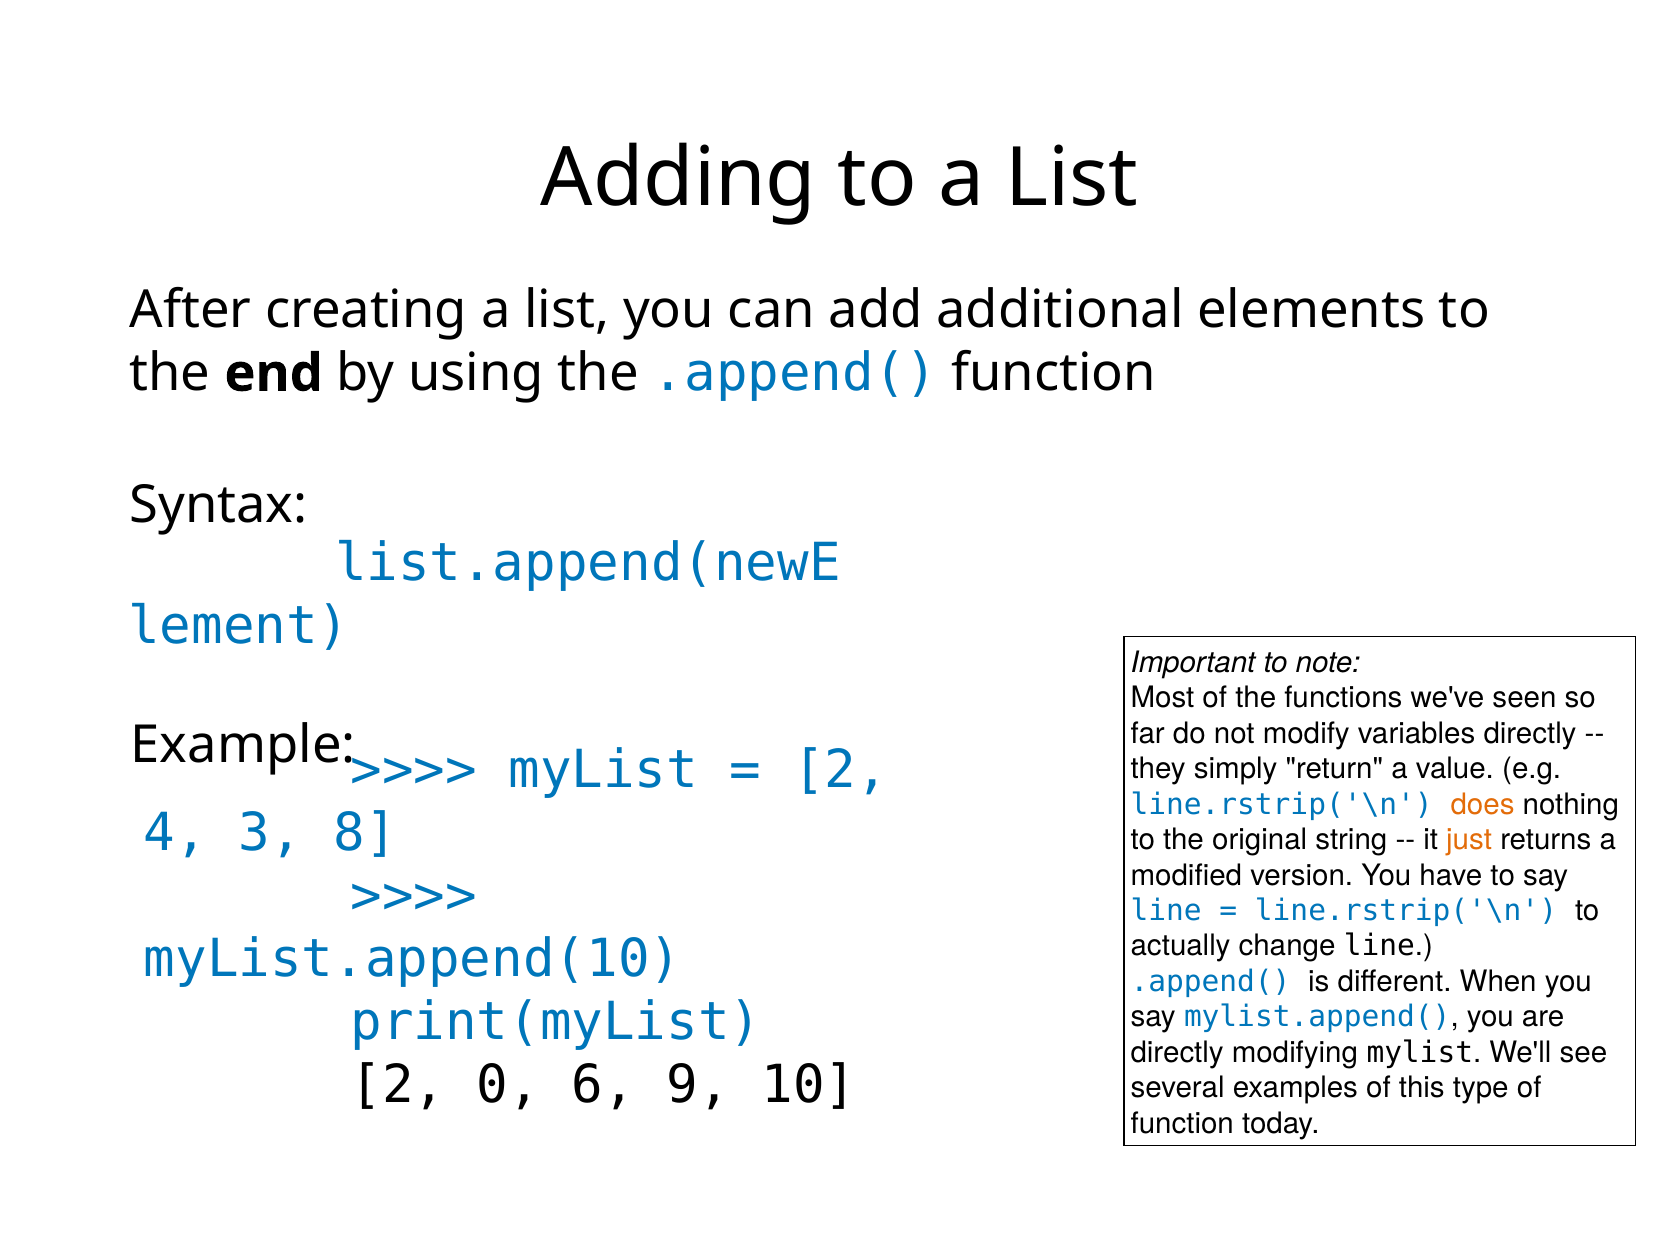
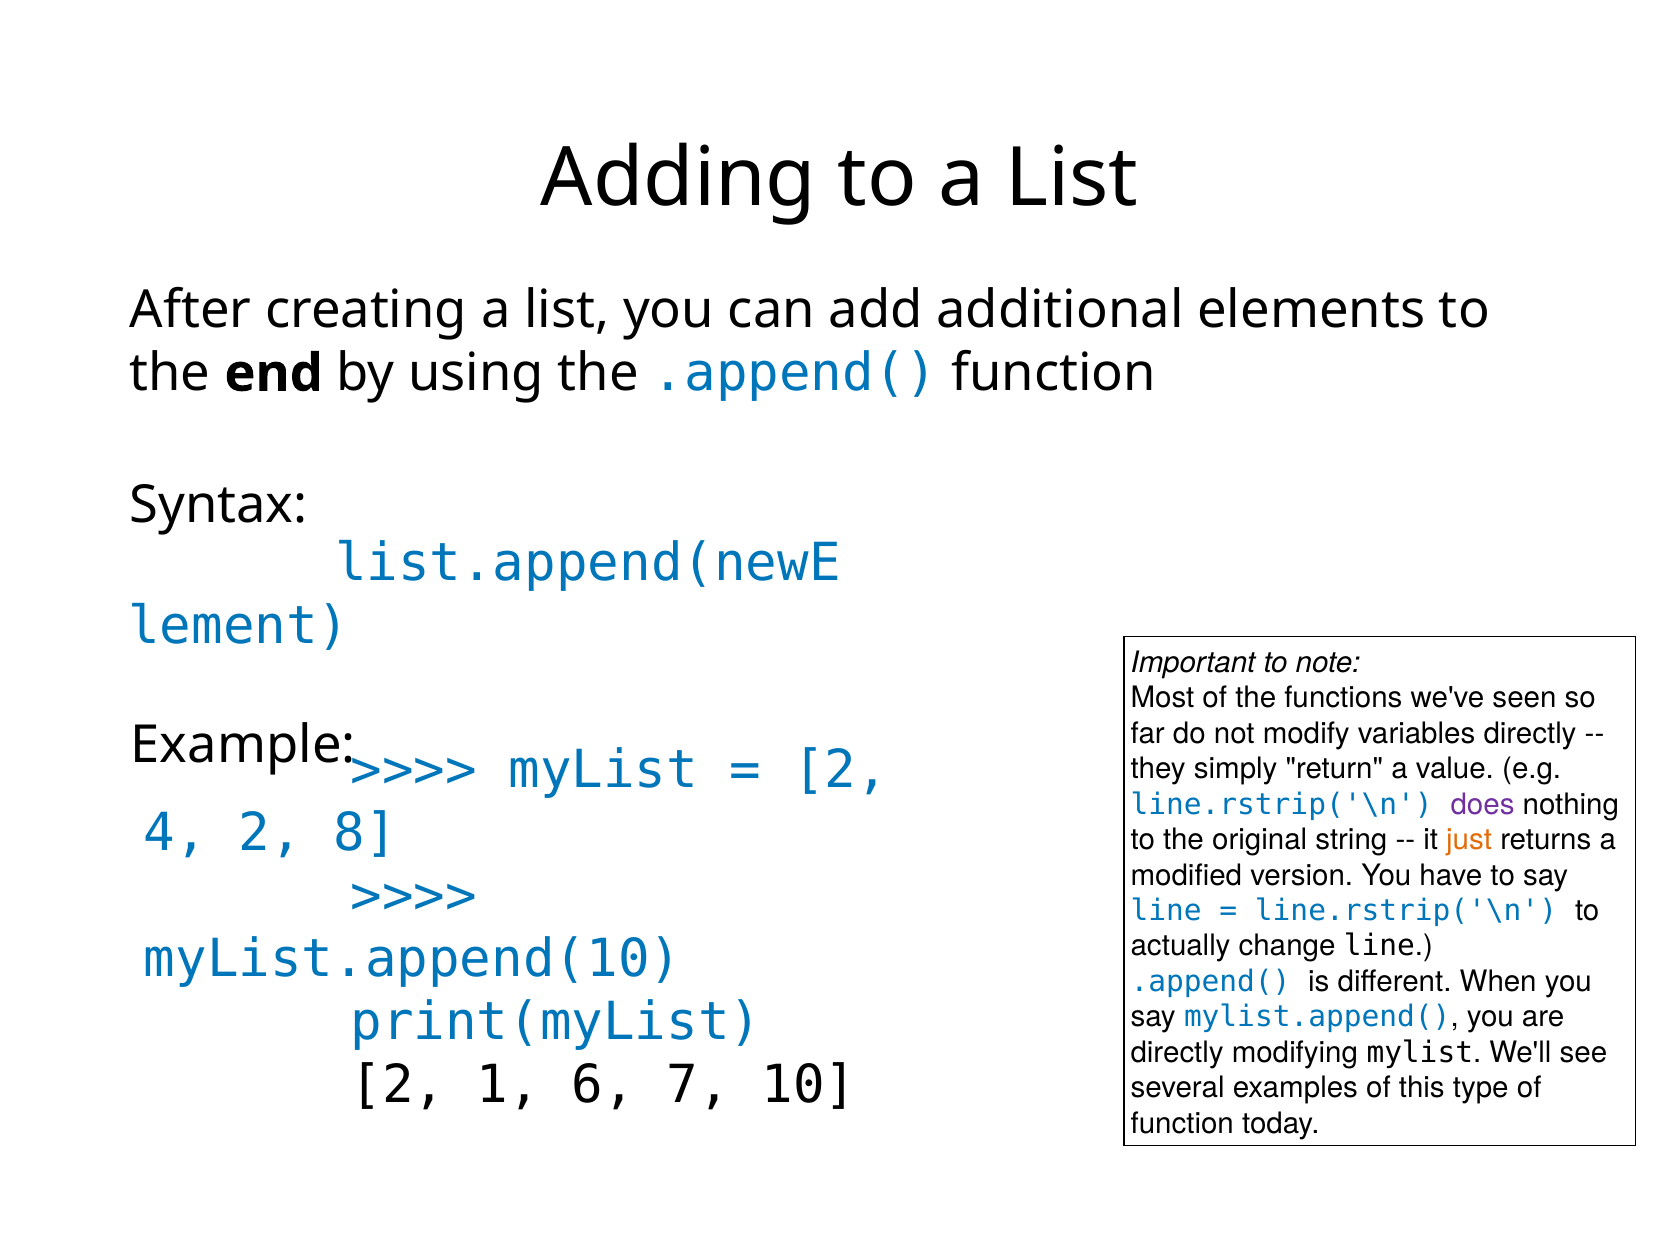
does colour: orange -> purple
4 3: 3 -> 2
0: 0 -> 1
9: 9 -> 7
